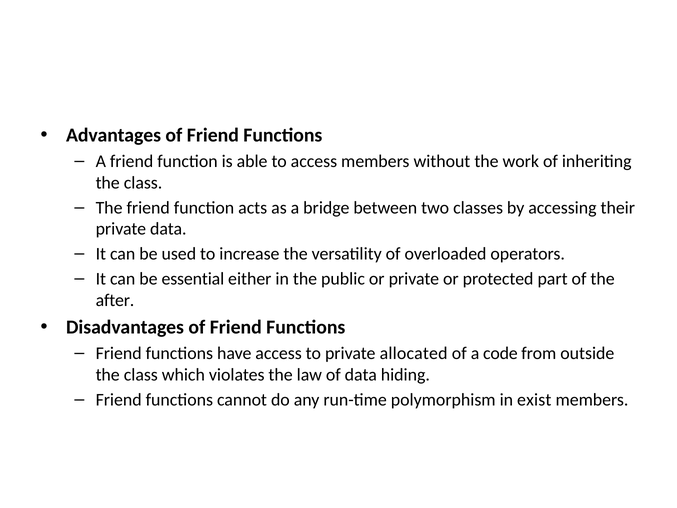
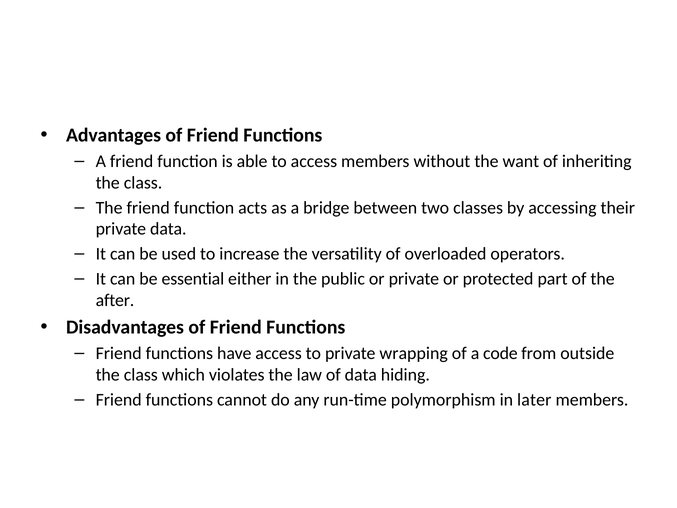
work: work -> want
allocated: allocated -> wrapping
exist: exist -> later
